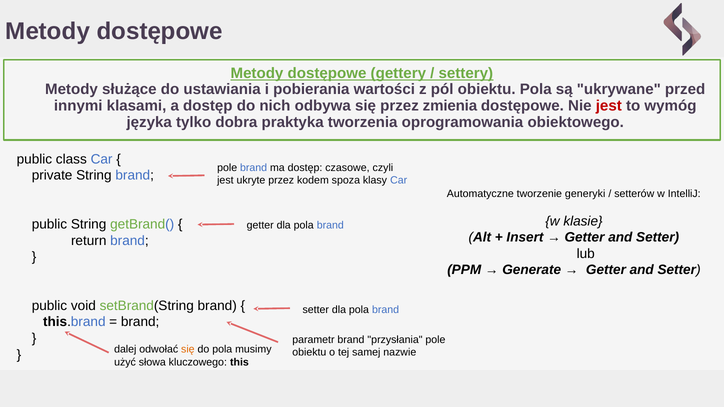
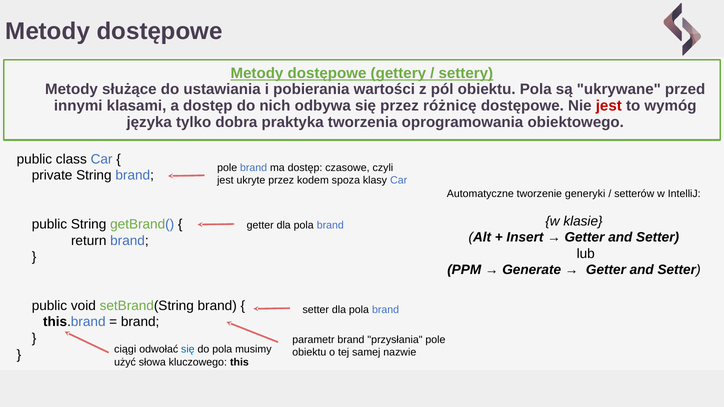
zmienia: zmienia -> różnicę
dalej: dalej -> ciągi
się at (188, 350) colour: orange -> blue
